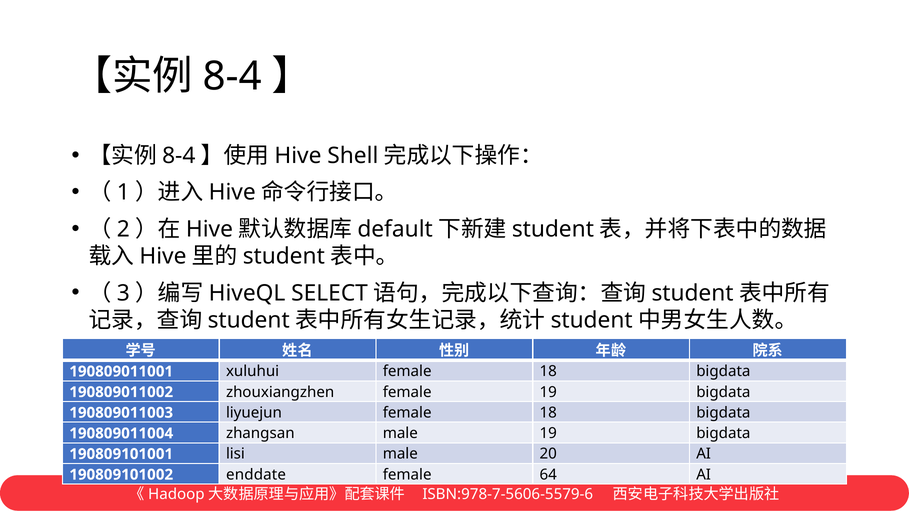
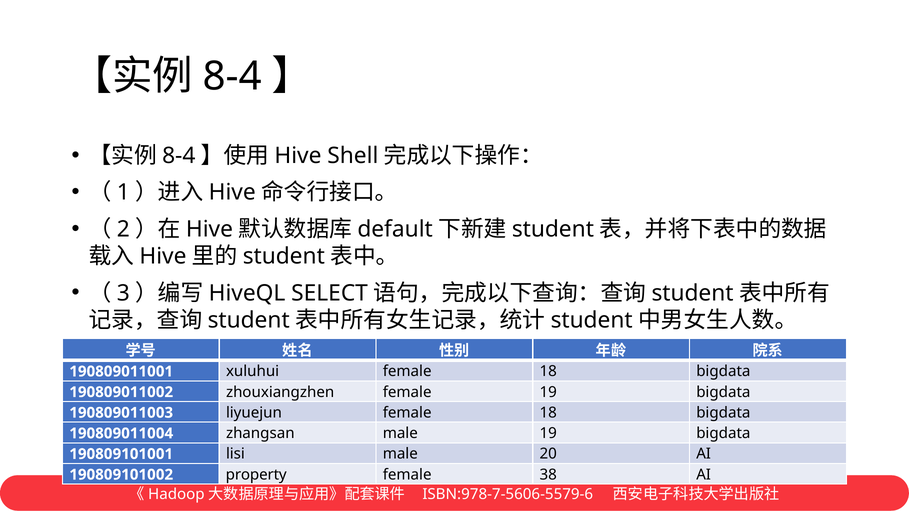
enddate: enddate -> property
64: 64 -> 38
